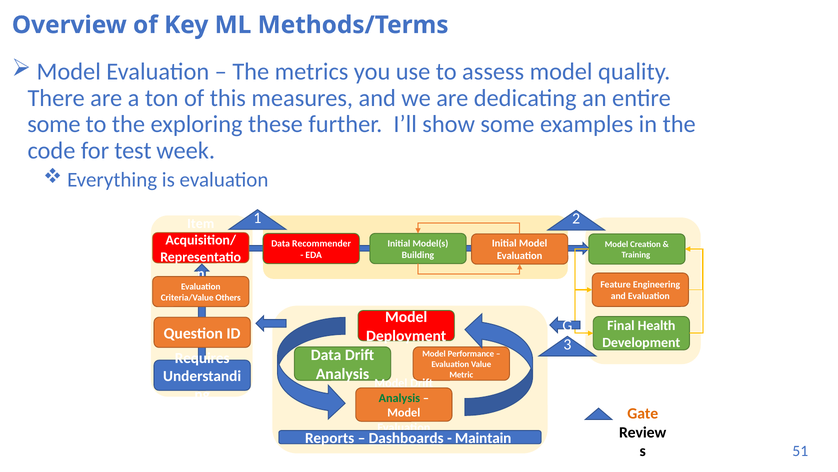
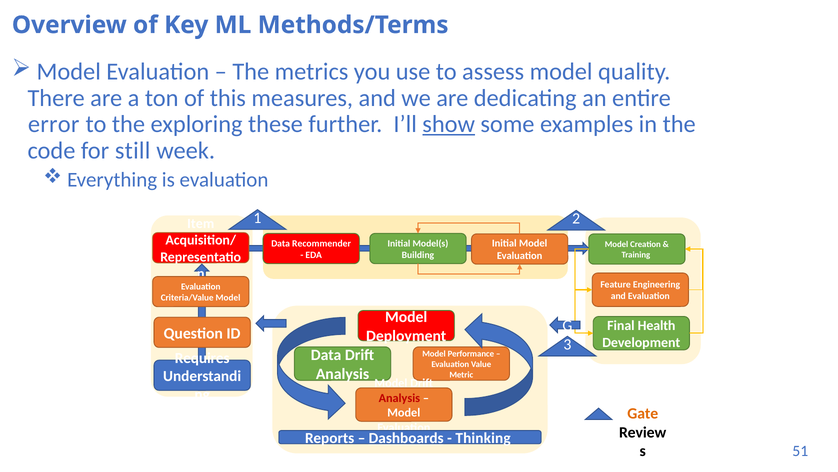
some at (54, 124): some -> error
show underline: none -> present
test: test -> still
Criteria/Value Others: Others -> Model
Analysis at (399, 398) colour: green -> red
Maintain: Maintain -> Thinking
